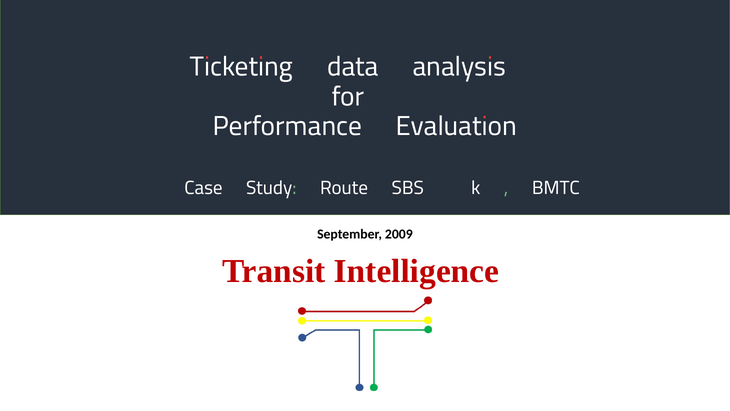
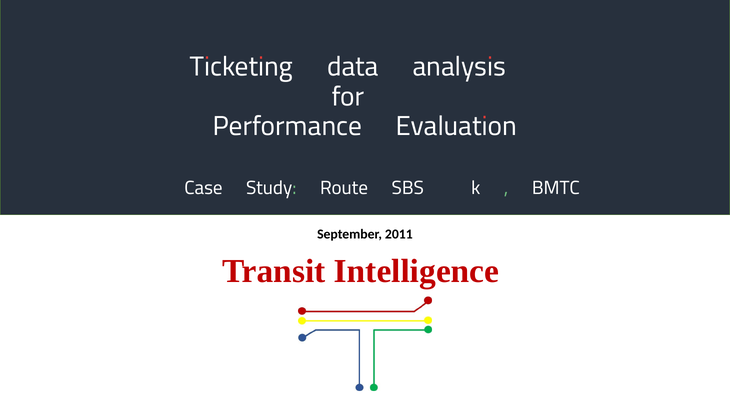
2009: 2009 -> 2011
